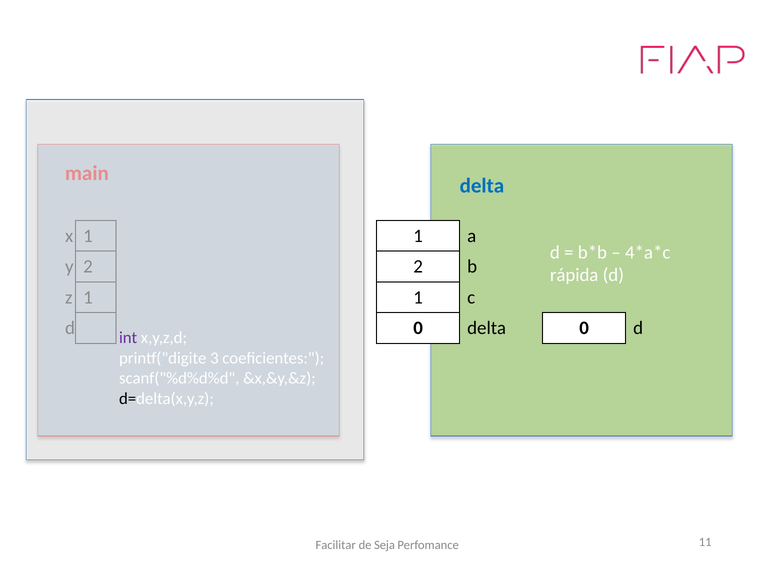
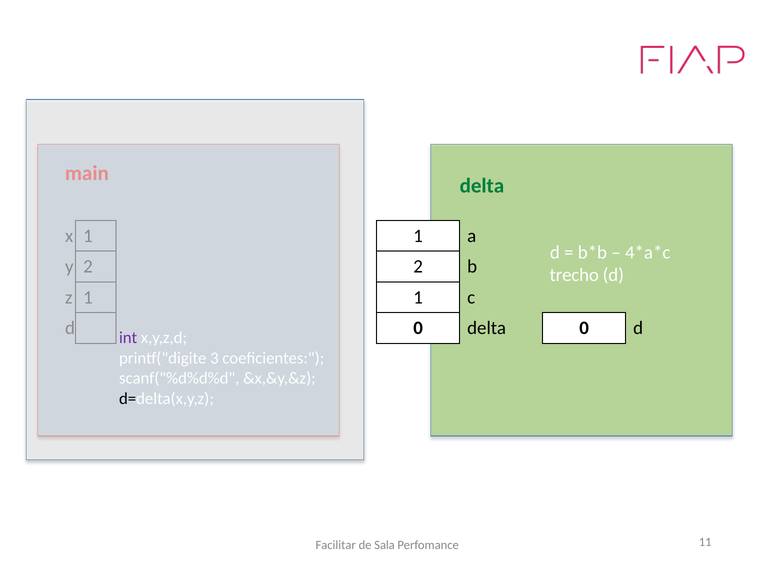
delta at (482, 186) colour: blue -> green
rápida: rápida -> trecho
Seja: Seja -> Sala
